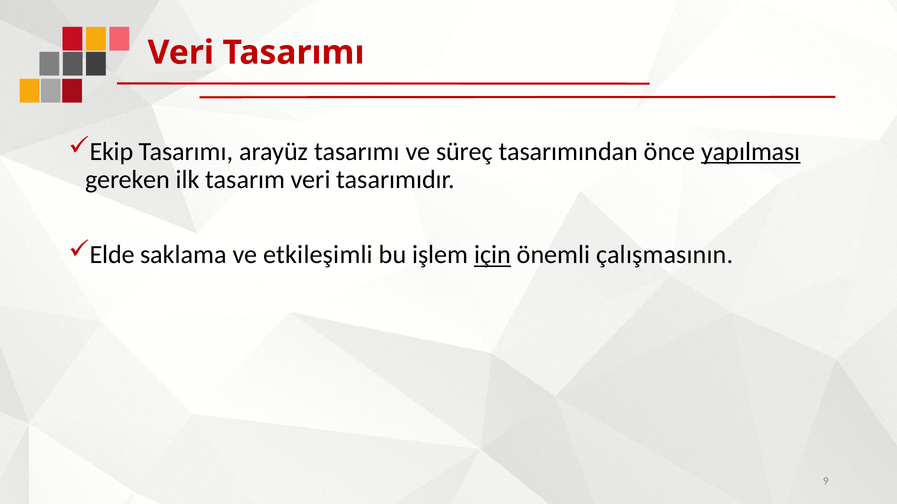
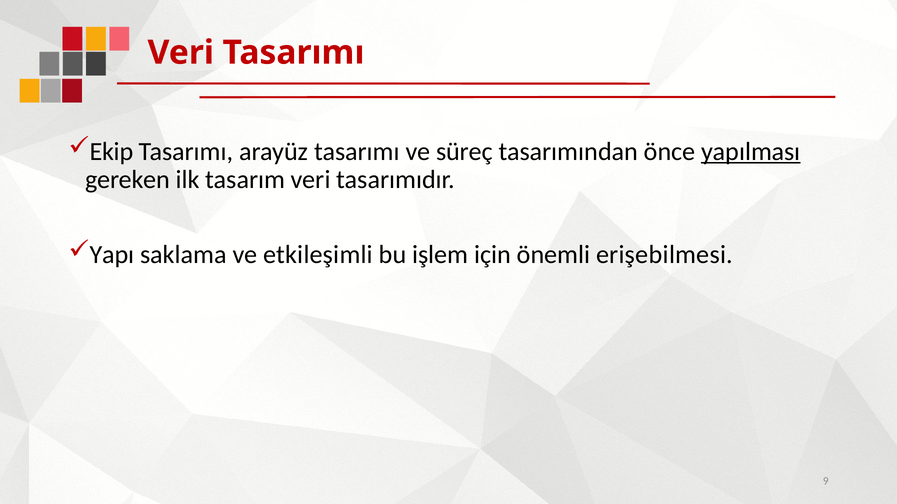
Elde: Elde -> Yapı
için underline: present -> none
çalışmasının: çalışmasının -> erişebilmesi
